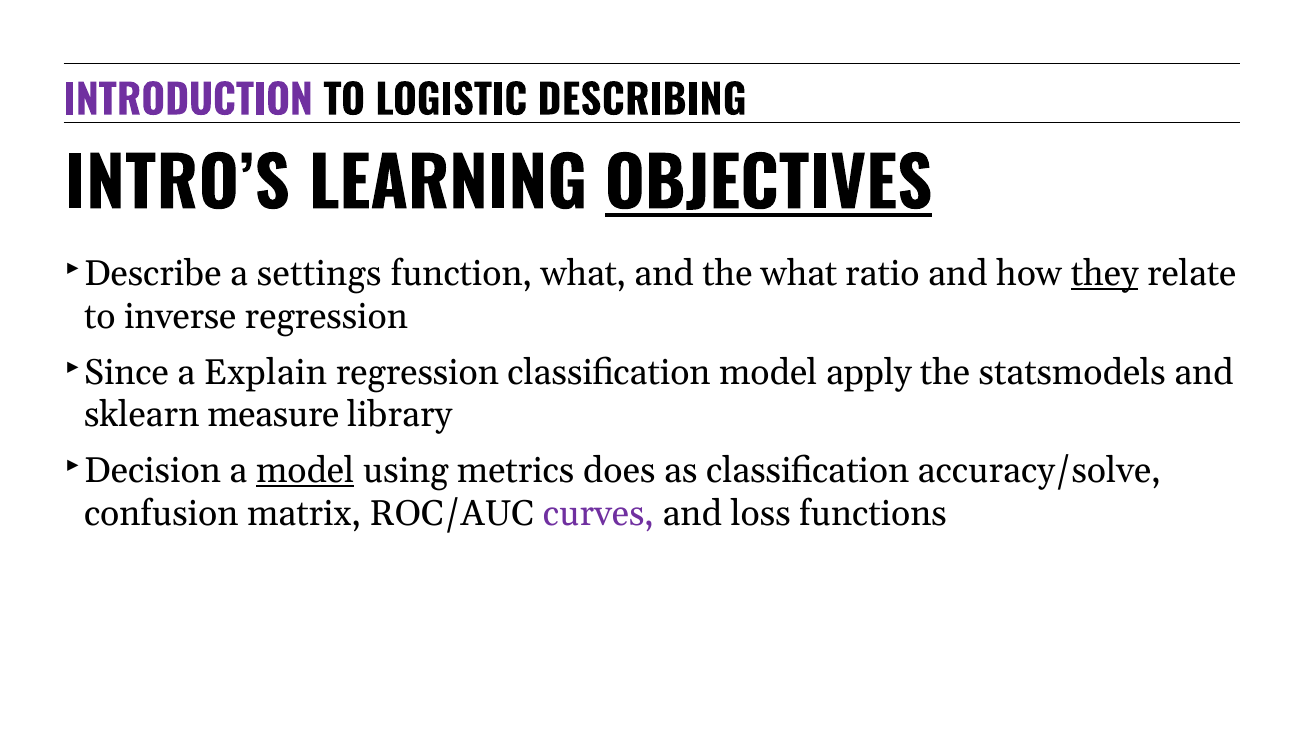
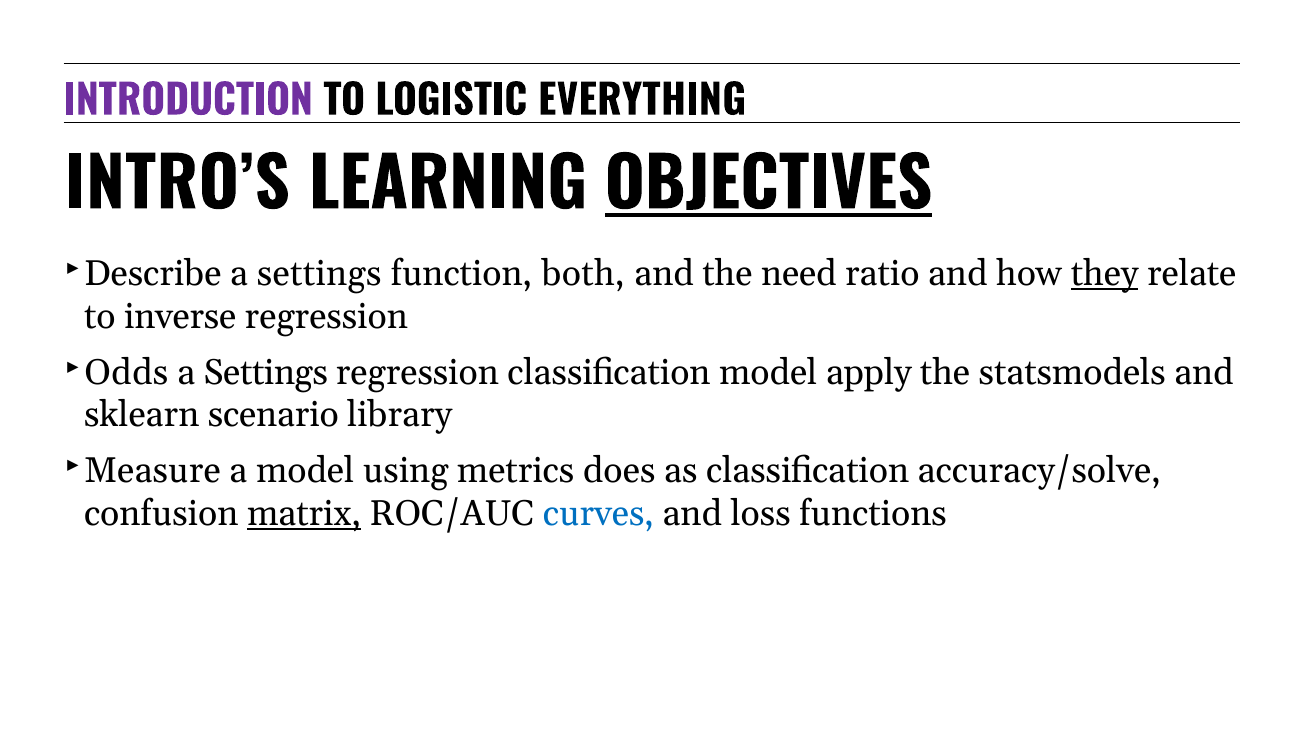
DESCRIBING: DESCRIBING -> EVERYTHING
function what: what -> both
the what: what -> need
Since: Since -> Odds
Explain at (265, 372): Explain -> Settings
measure: measure -> scenario
Decision: Decision -> Measure
model at (305, 471) underline: present -> none
matrix underline: none -> present
curves colour: purple -> blue
